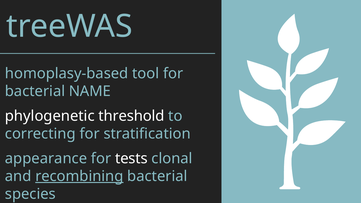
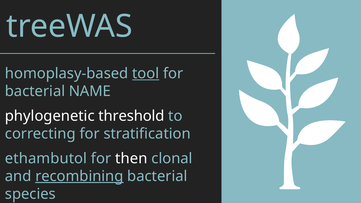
tool underline: none -> present
appearance: appearance -> ethambutol
tests: tests -> then
